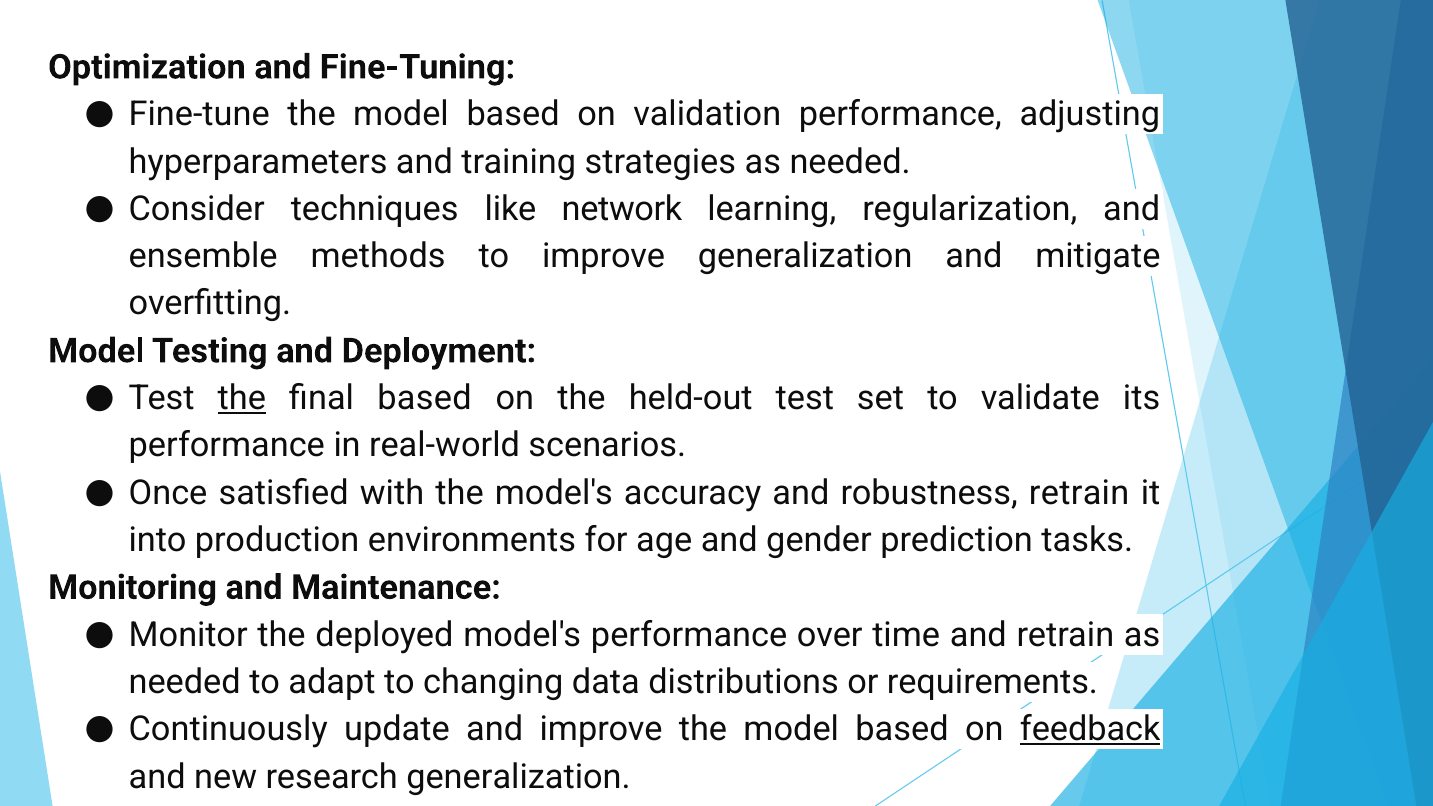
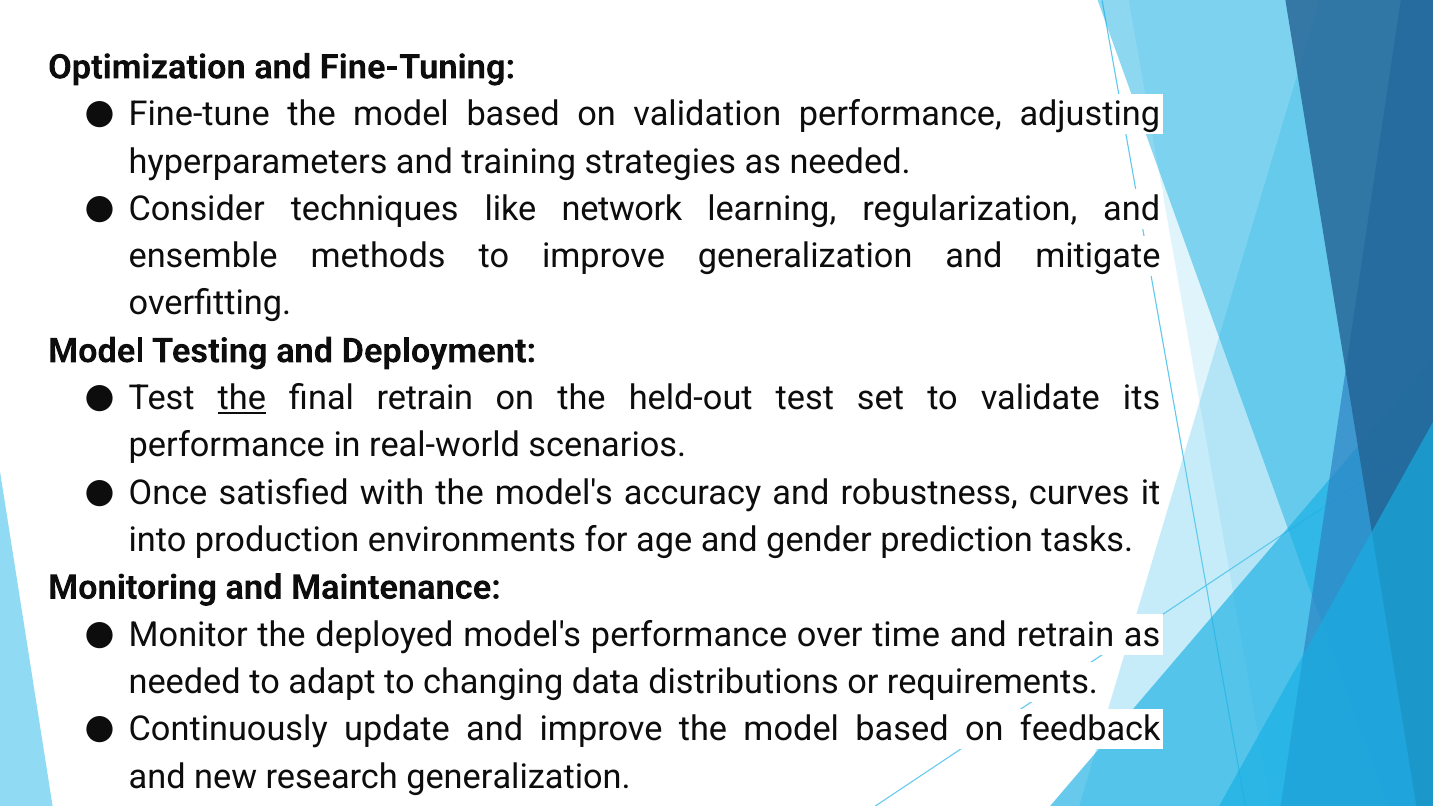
final based: based -> retrain
robustness retrain: retrain -> curves
feedback underline: present -> none
